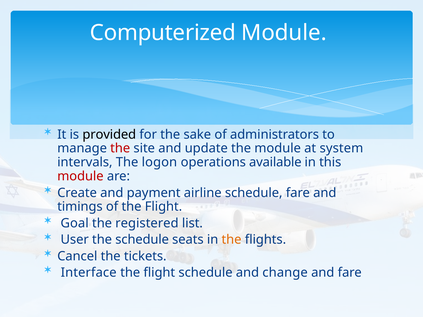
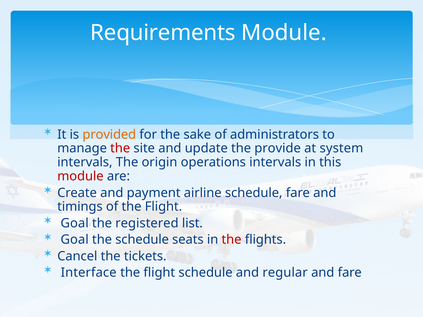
Computerized: Computerized -> Requirements
provided colour: black -> orange
the module: module -> provide
logon: logon -> origin
operations available: available -> intervals
User at (75, 240): User -> Goal
the at (232, 240) colour: orange -> red
change: change -> regular
